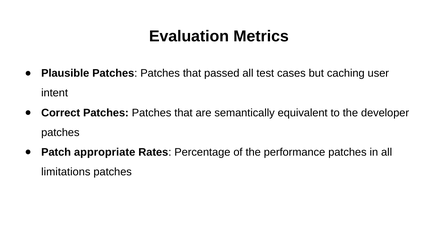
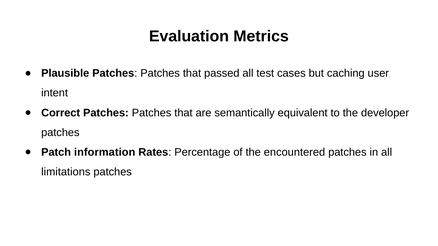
appropriate: appropriate -> information
performance: performance -> encountered
